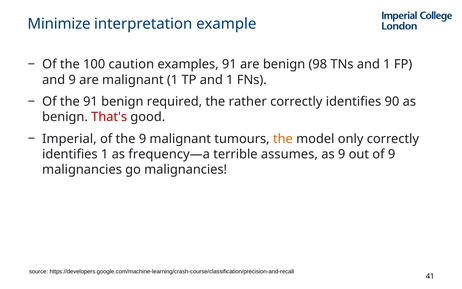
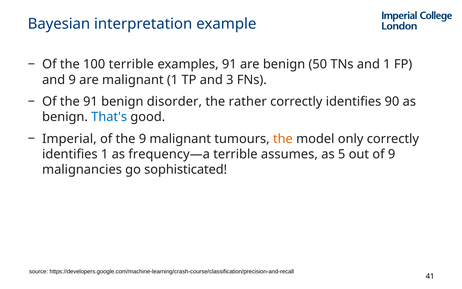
Minimize: Minimize -> Bayesian
100 caution: caution -> terrible
98: 98 -> 50
TP and 1: 1 -> 3
required: required -> disorder
That's colour: red -> blue
as 9: 9 -> 5
go malignancies: malignancies -> sophisticated
